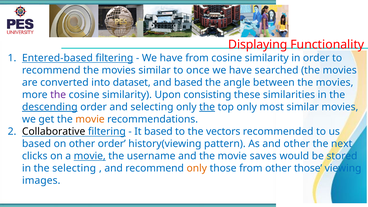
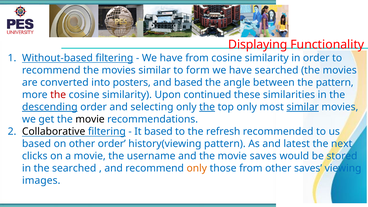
Entered-based: Entered-based -> Without-based
once: once -> form
dataset: dataset -> posters
between the movies: movies -> pattern
the at (58, 95) colour: purple -> red
consisting: consisting -> continued
similar at (303, 107) underline: none -> present
movie at (90, 119) colour: orange -> black
vectors: vectors -> refresh
and other: other -> latest
movie at (90, 156) underline: present -> none
the selecting: selecting -> searched
other those: those -> saves
